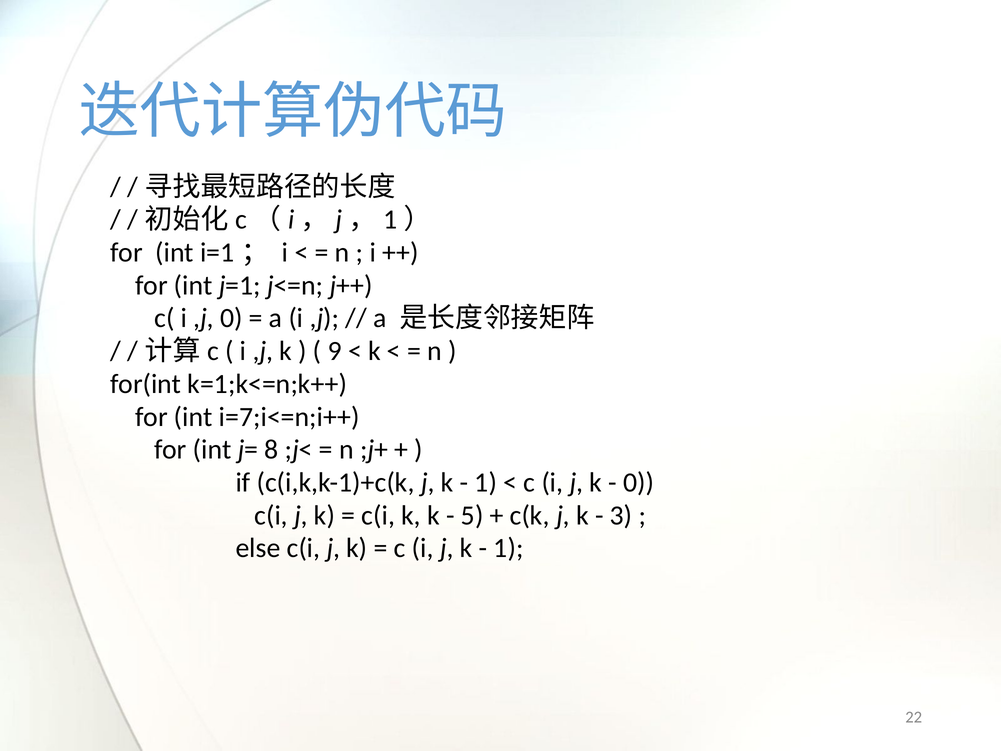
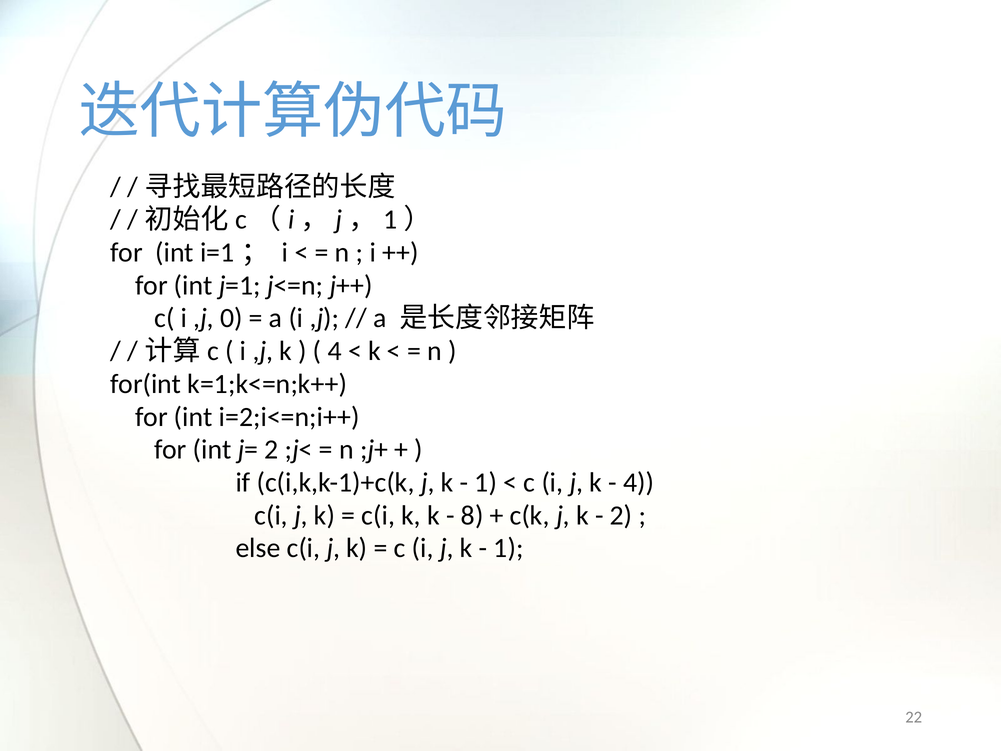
9 at (335, 351): 9 -> 4
i=7;i<=n;i++: i=7;i<=n;i++ -> i=2;i<=n;i++
j= 8: 8 -> 2
0 at (639, 482): 0 -> 4
5: 5 -> 8
3 at (621, 515): 3 -> 2
